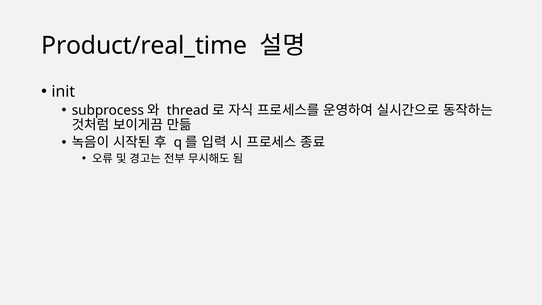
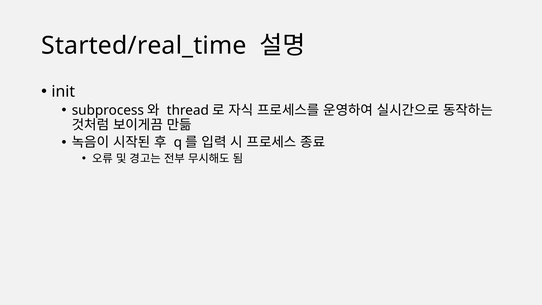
Product/real_time: Product/real_time -> Started/real_time
